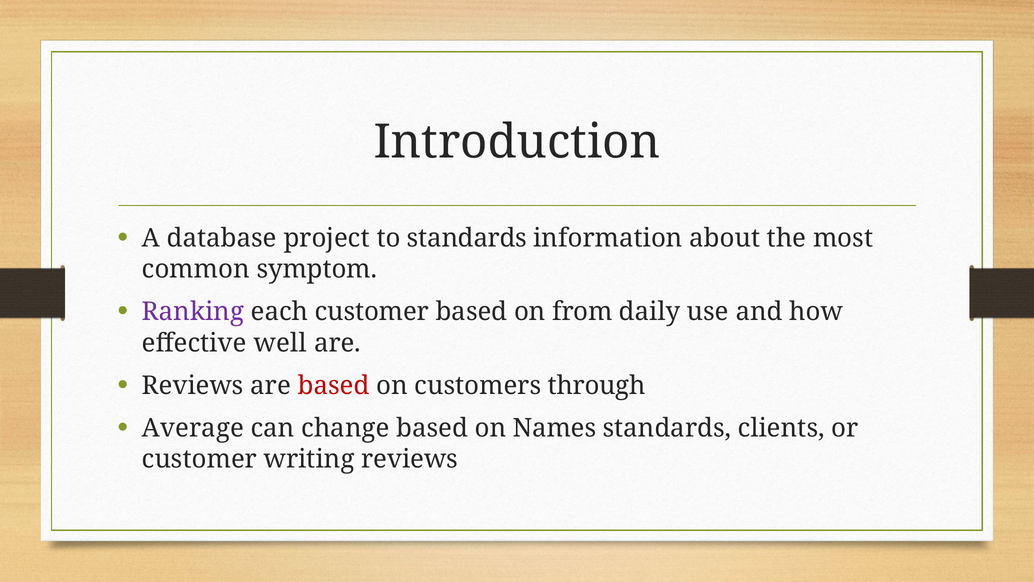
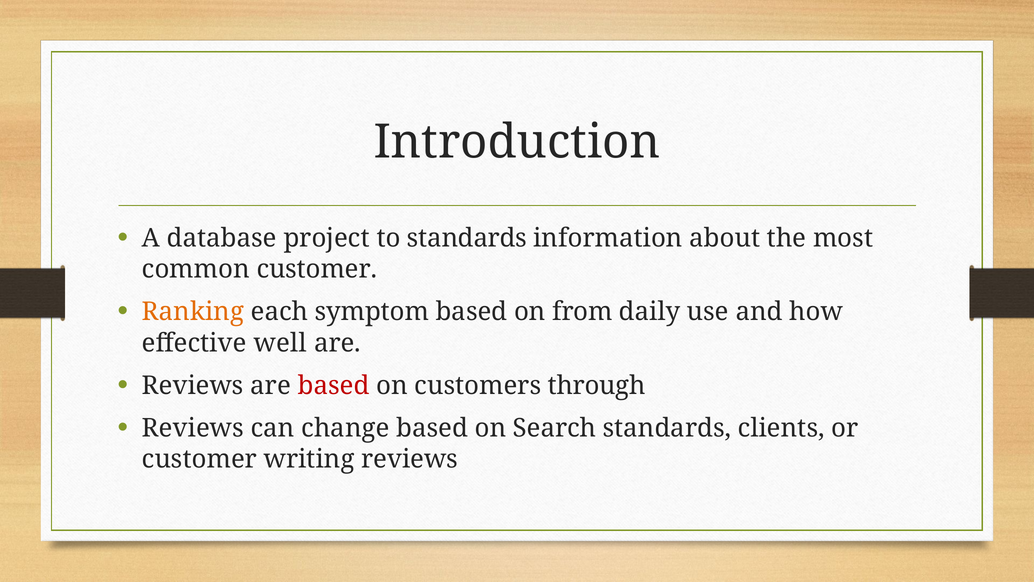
common symptom: symptom -> customer
Ranking colour: purple -> orange
each customer: customer -> symptom
Average at (193, 428): Average -> Reviews
Names: Names -> Search
